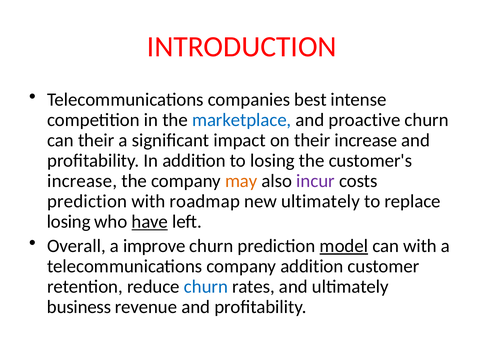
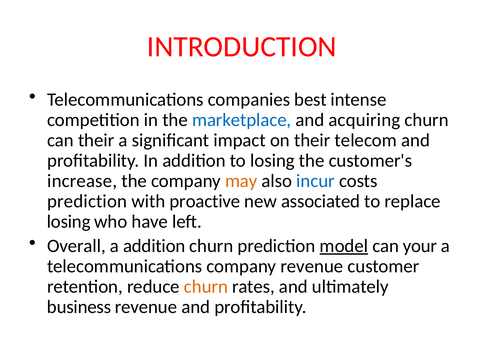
proactive: proactive -> acquiring
their increase: increase -> telecom
incur colour: purple -> blue
roadmap: roadmap -> proactive
new ultimately: ultimately -> associated
have underline: present -> none
a improve: improve -> addition
can with: with -> your
company addition: addition -> revenue
churn at (206, 287) colour: blue -> orange
